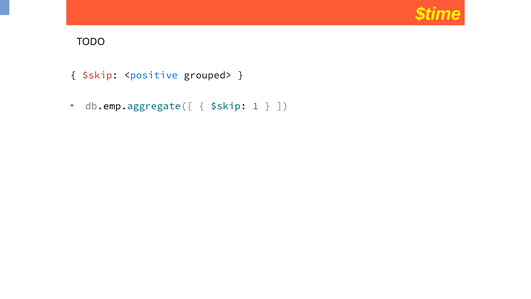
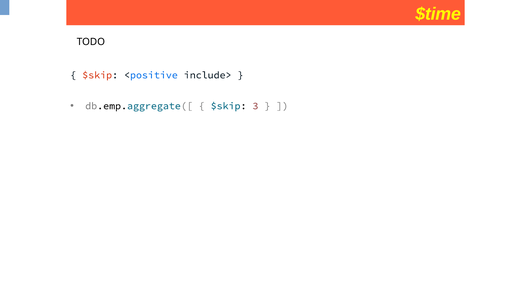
grouped>: grouped> -> include>
1: 1 -> 3
